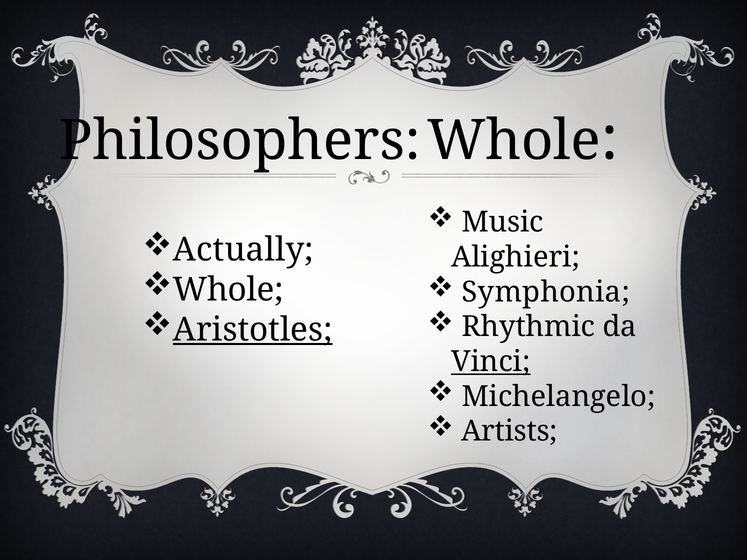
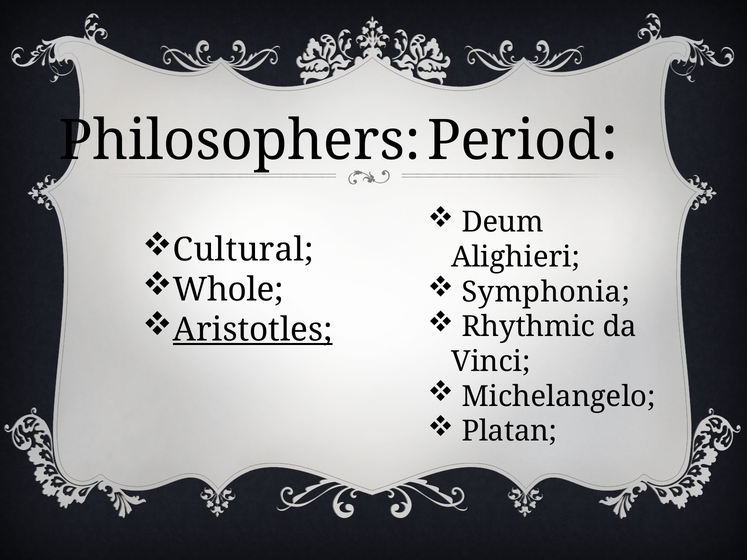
Philosophers Whole: Whole -> Period
Music: Music -> Deum
Actually: Actually -> Cultural
Vinci underline: present -> none
Artists: Artists -> Platan
